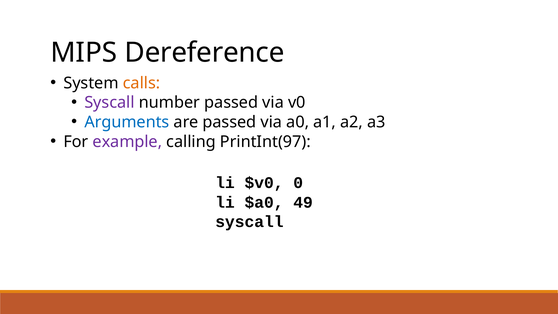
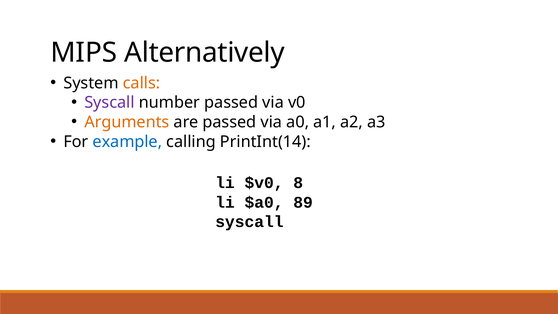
Dereference: Dereference -> Alternatively
Arguments colour: blue -> orange
example colour: purple -> blue
PrintInt(97: PrintInt(97 -> PrintInt(14
0: 0 -> 8
49: 49 -> 89
